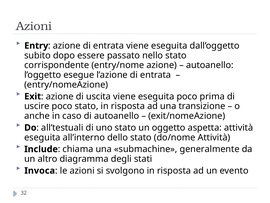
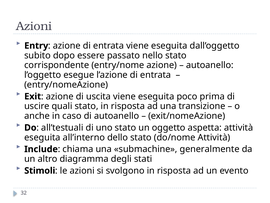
uscire poco: poco -> quali
Invoca: Invoca -> Stimoli
